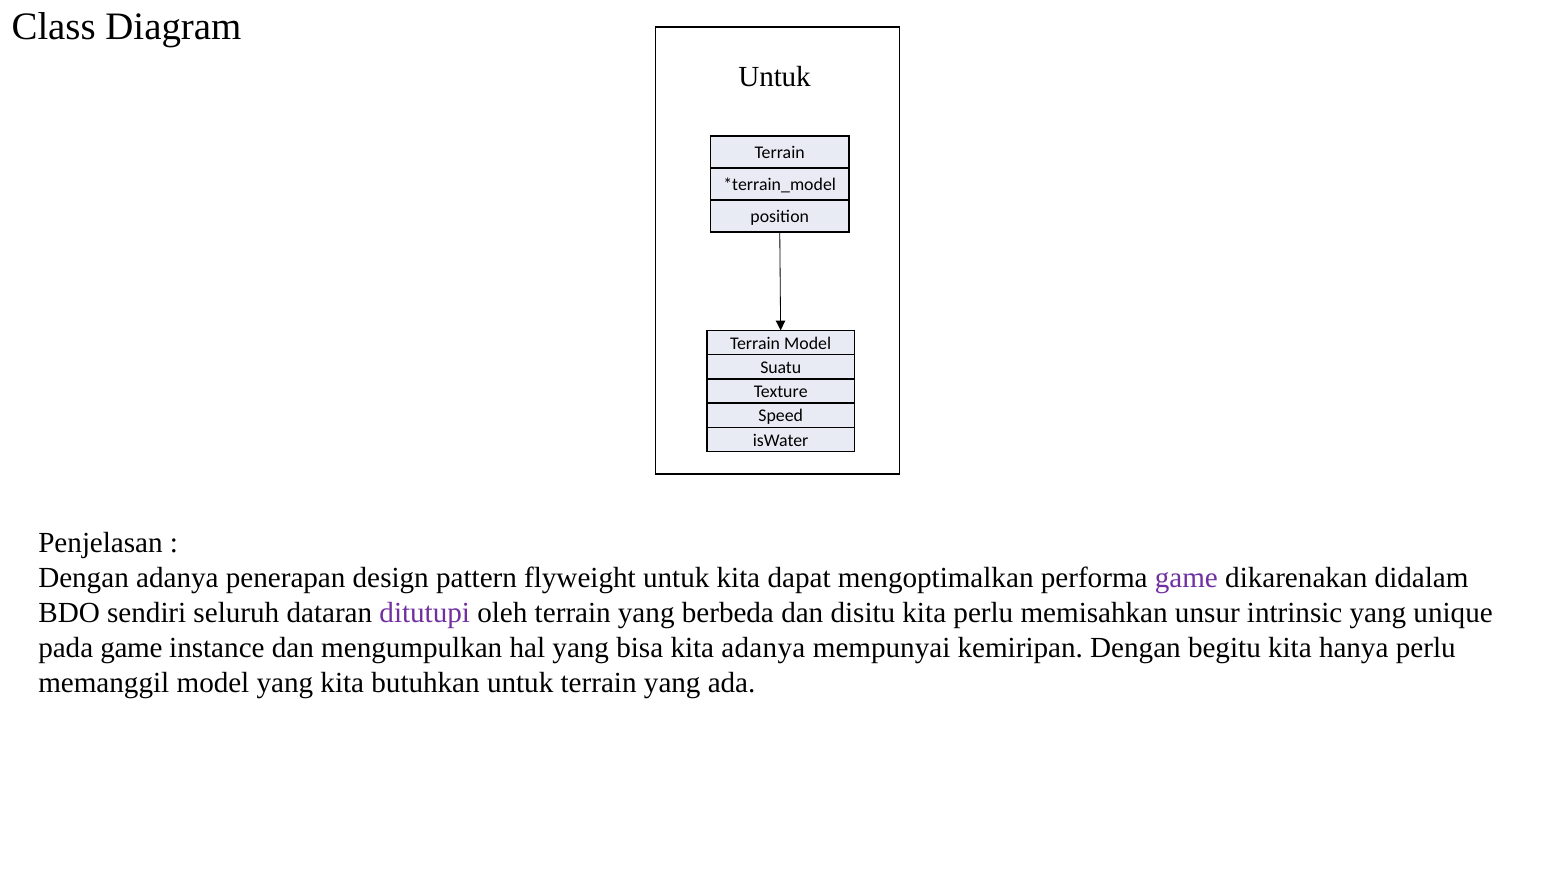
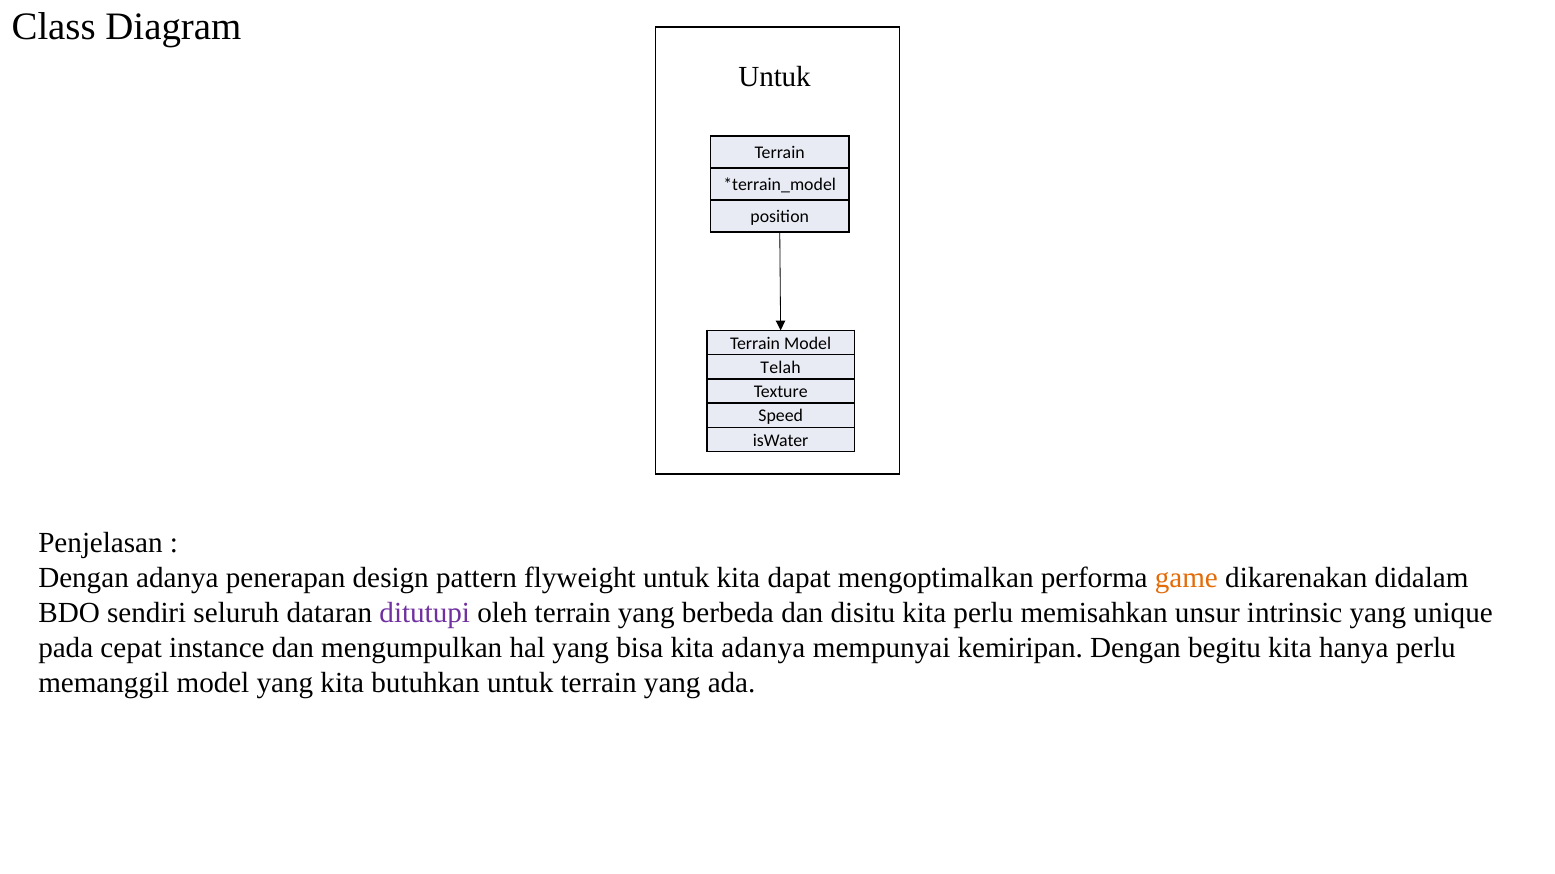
Suatu: Suatu -> Telah
game at (1186, 579) colour: purple -> orange
pada game: game -> cepat
